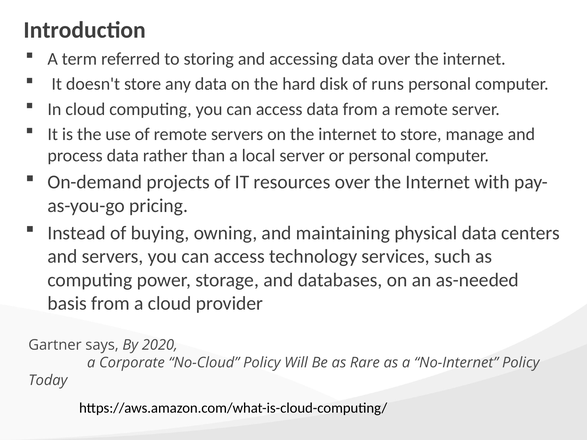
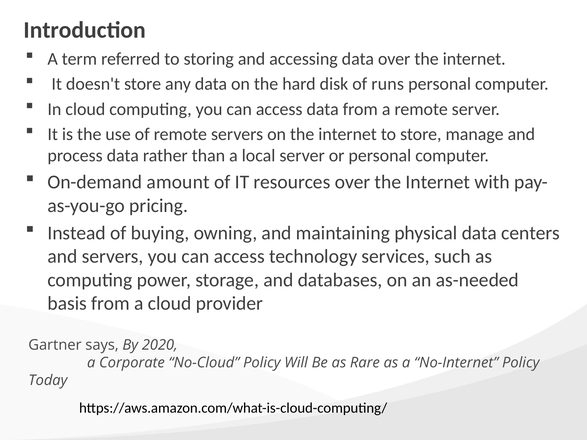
projects: projects -> amount
